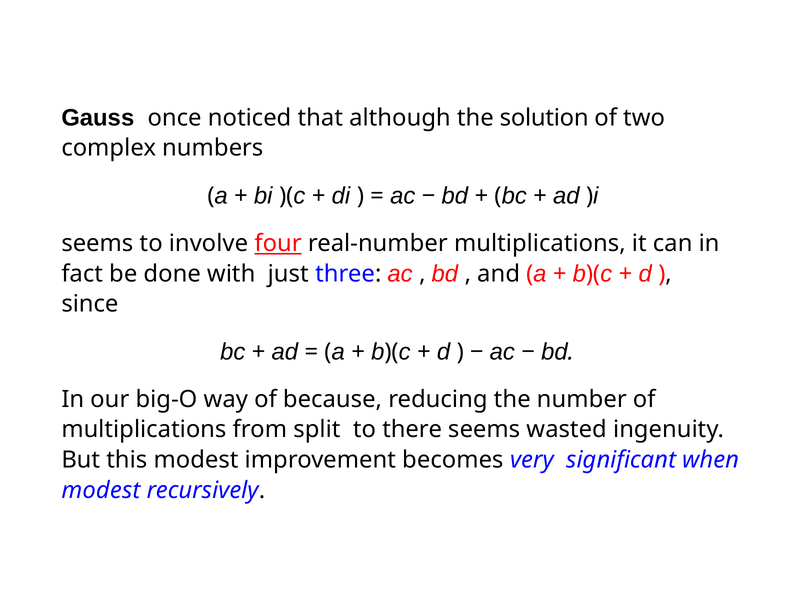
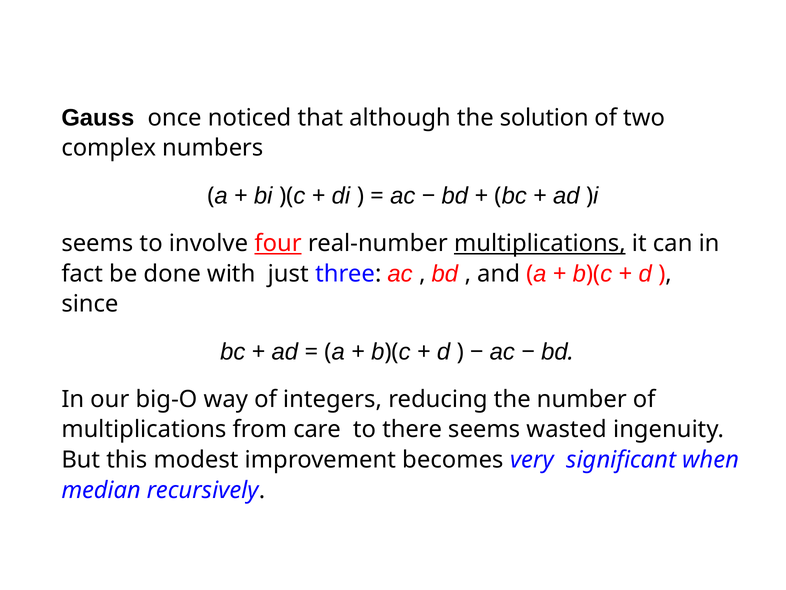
multiplications at (540, 243) underline: none -> present
because: because -> integers
split: split -> care
modest at (101, 490): modest -> median
